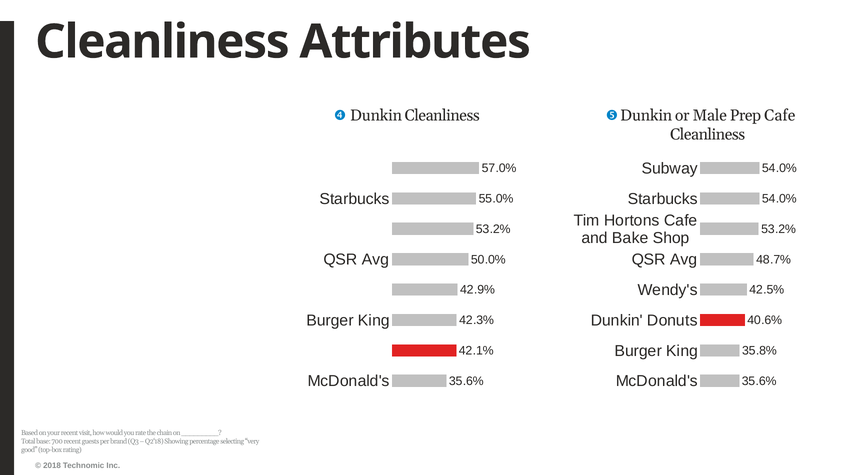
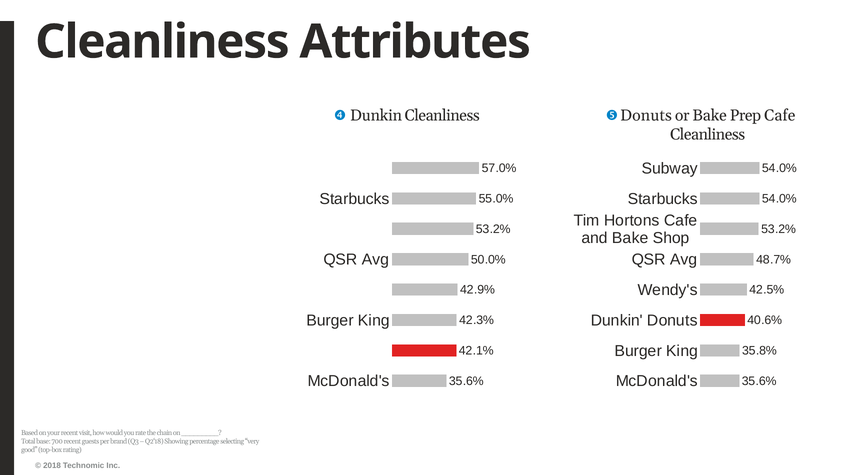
Cleanliness Dunkin: Dunkin -> Donuts
or Male: Male -> Bake
